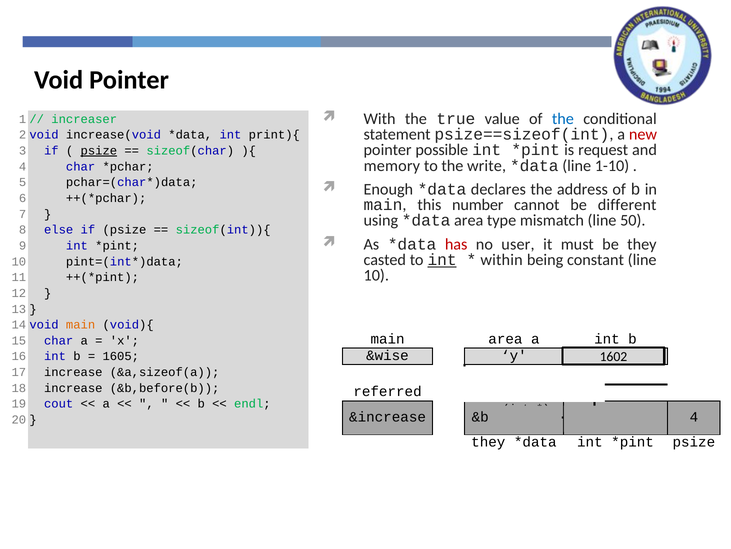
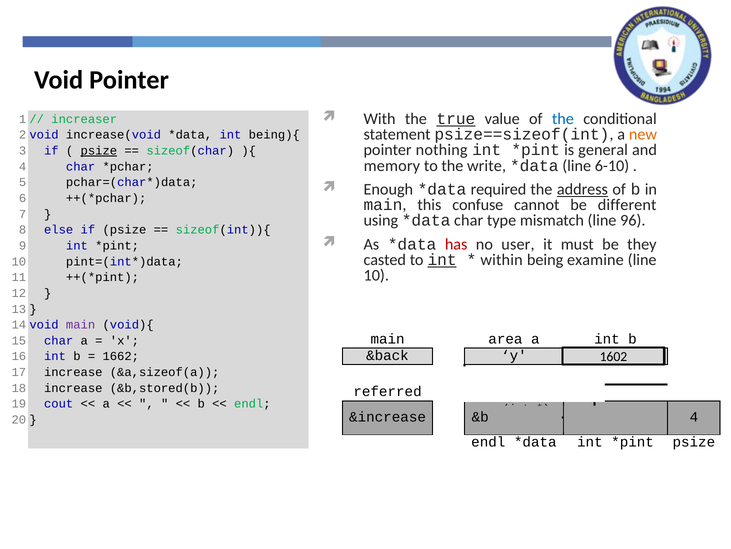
true underline: none -> present
new colour: red -> orange
print){: print){ -> being){
possible: possible -> nothing
request: request -> general
1-10: 1-10 -> 6-10
declares: declares -> required
address underline: none -> present
number: number -> confuse
area at (469, 220): area -> char
50: 50 -> 96
constant: constant -> examine
main at (81, 324) colour: orange -> purple
&wise: &wise -> &back
1605: 1605 -> 1662
&b,before(b: &b,before(b -> &b,stored(b
they at (488, 441): they -> endl
